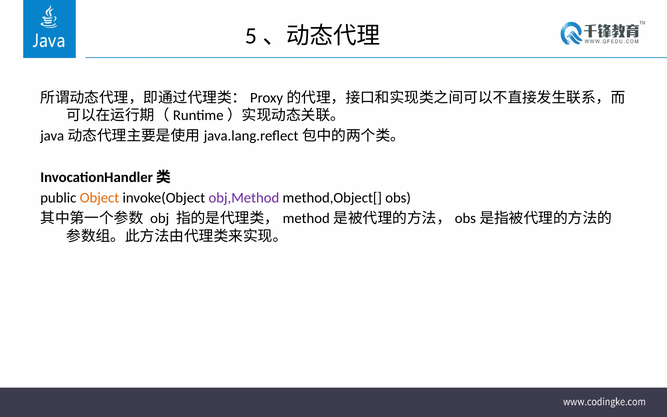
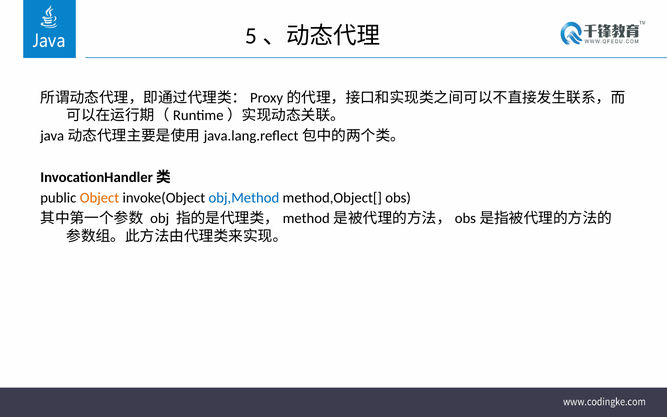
obj,Method colour: purple -> blue
